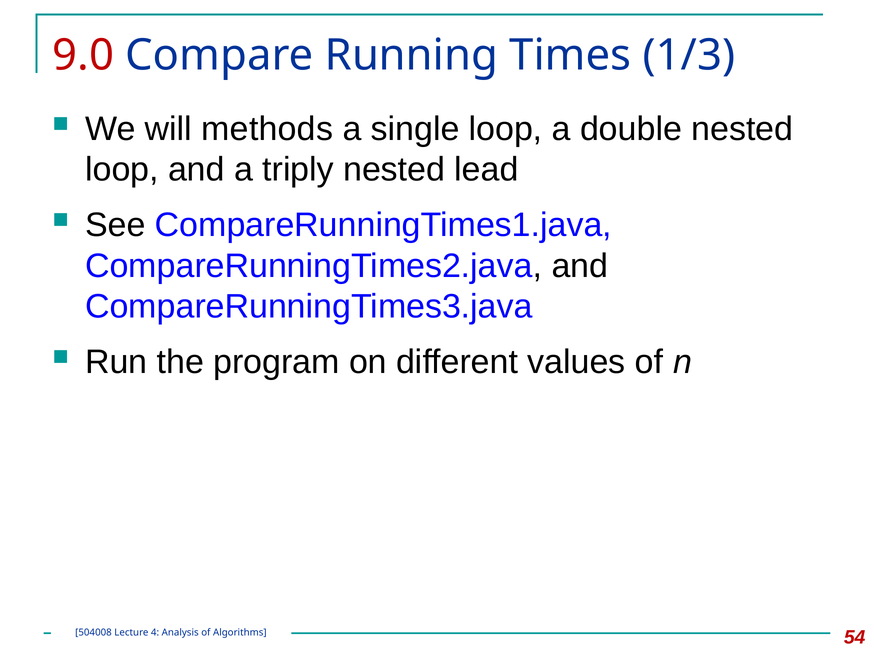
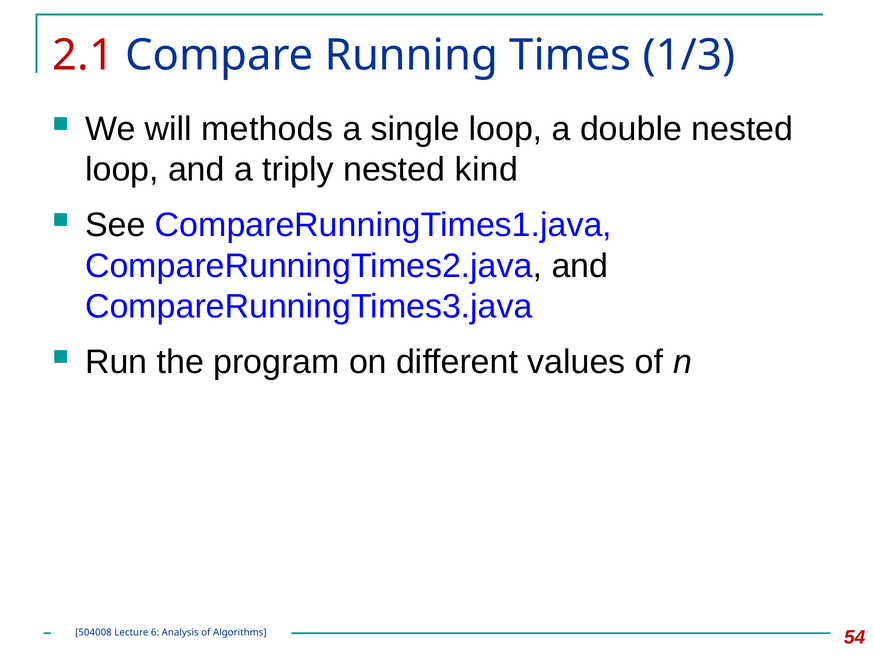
9.0: 9.0 -> 2.1
lead: lead -> kind
4: 4 -> 6
